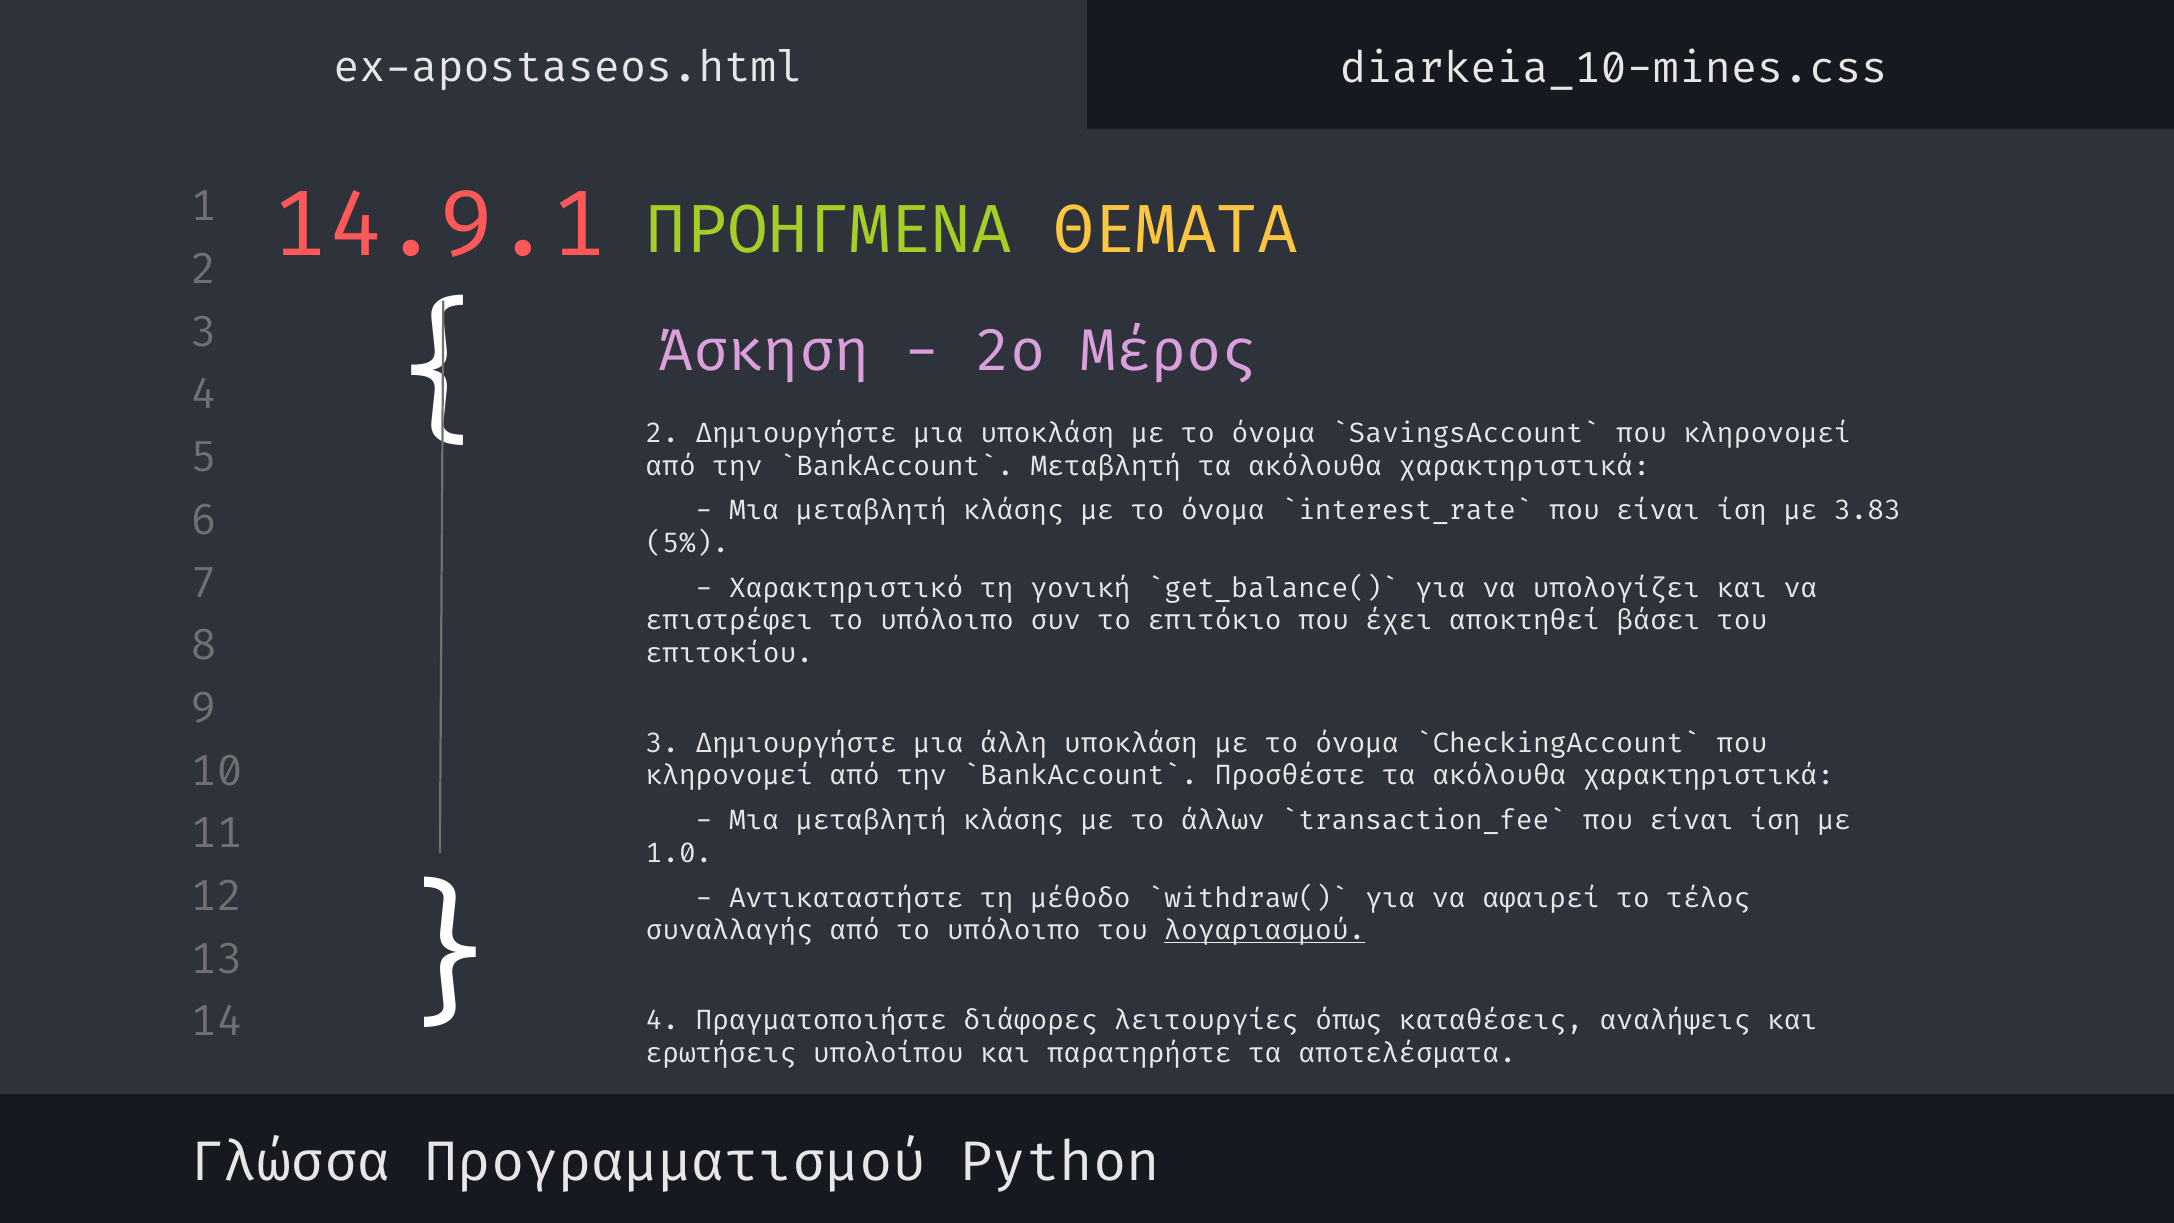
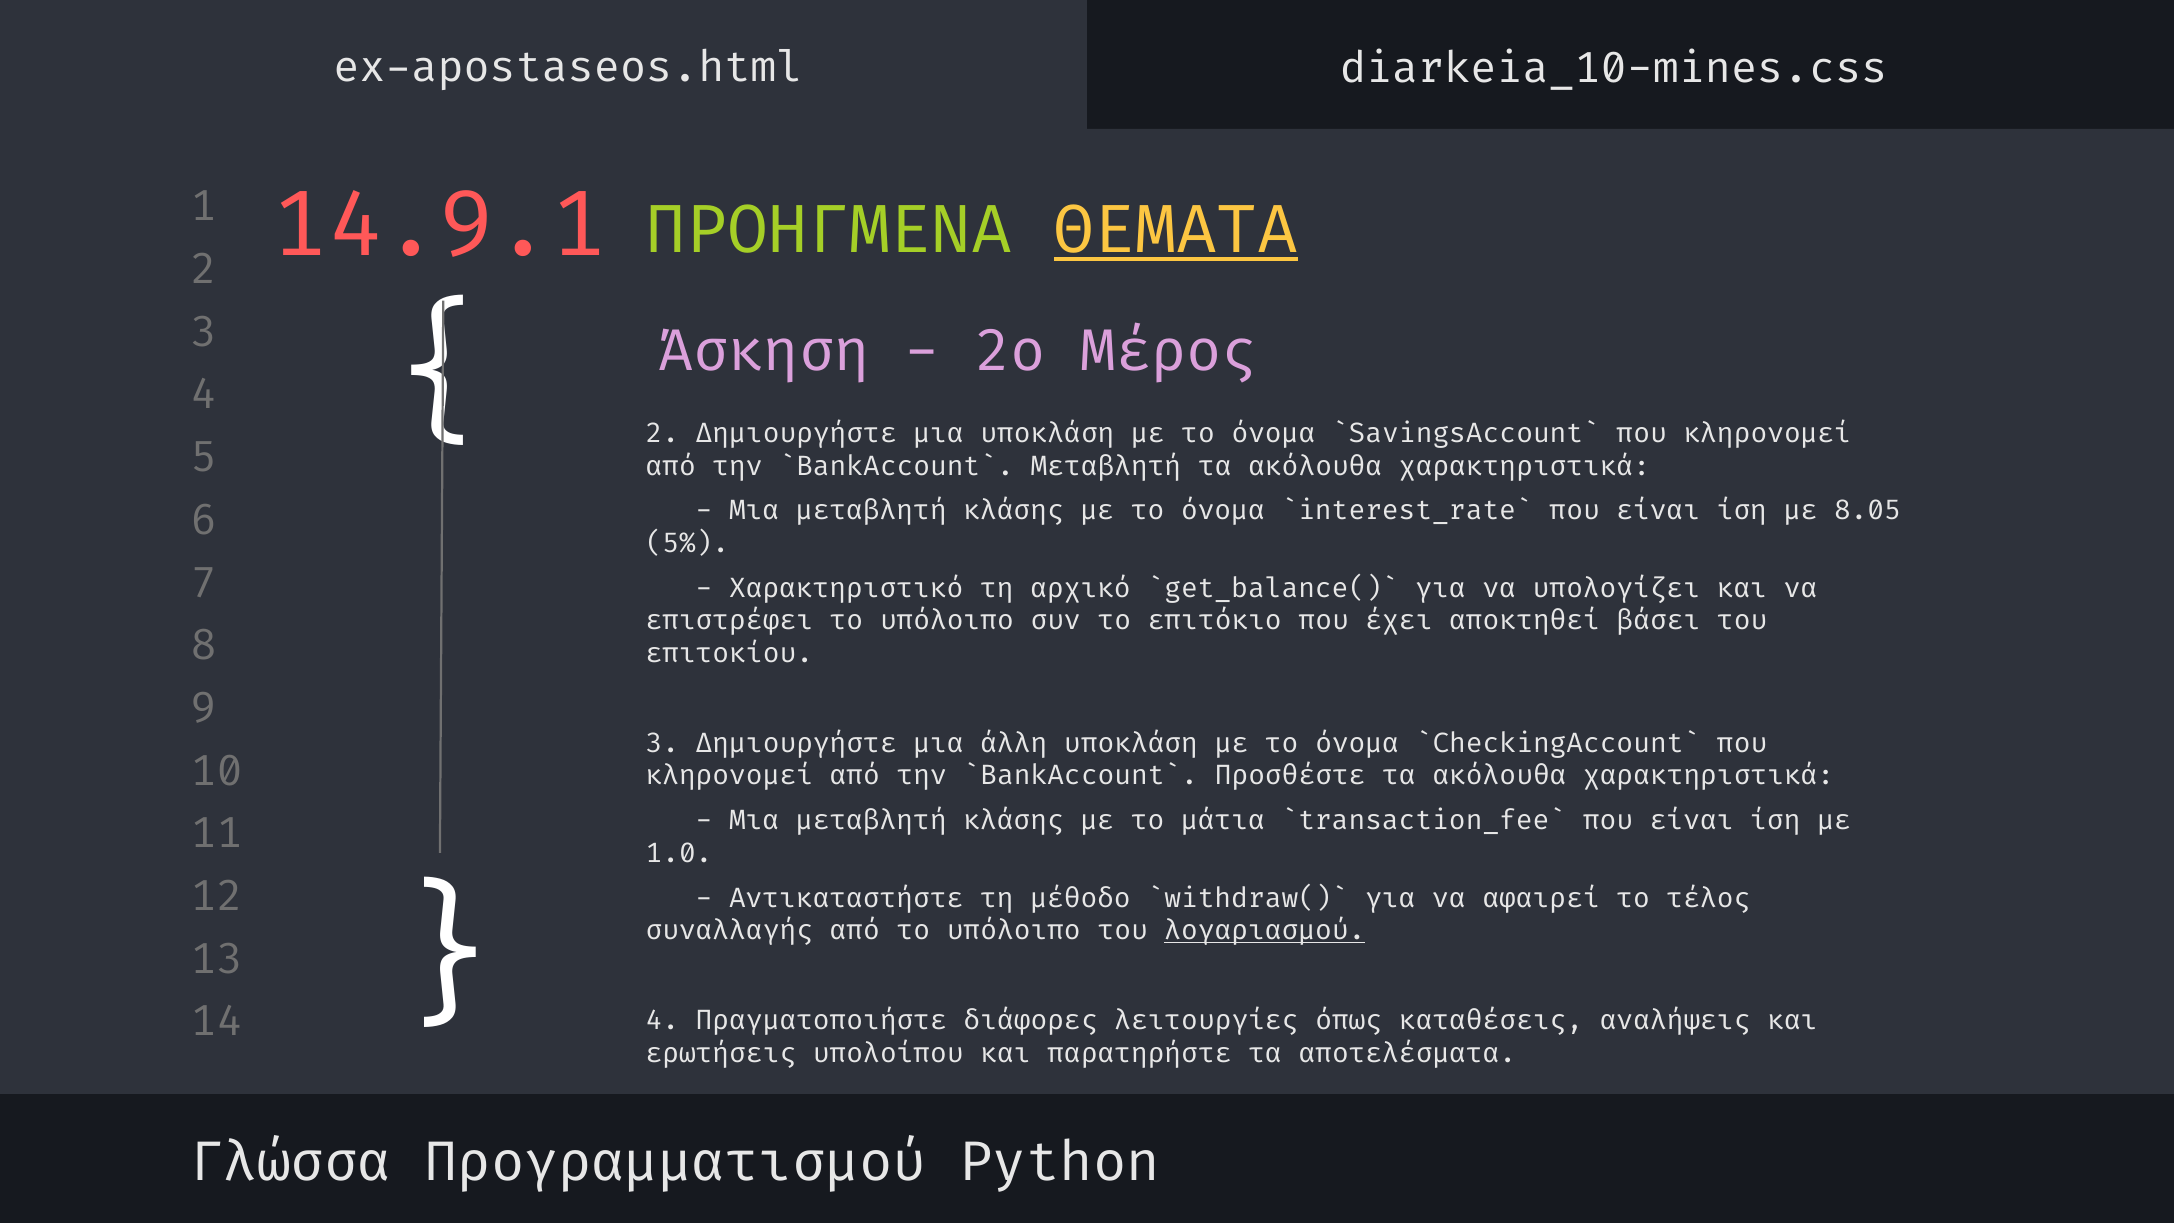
ΘΕΜΑΤΑ underline: none -> present
3.83: 3.83 -> 8.05
γονική: γονική -> αρχικό
άλλων: άλλων -> μάτια
